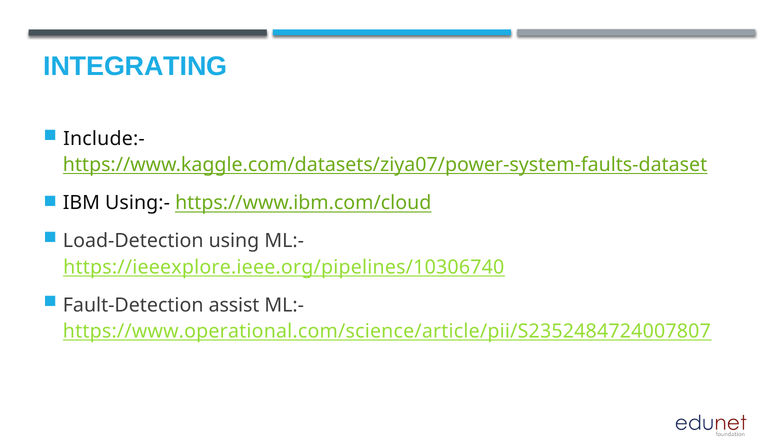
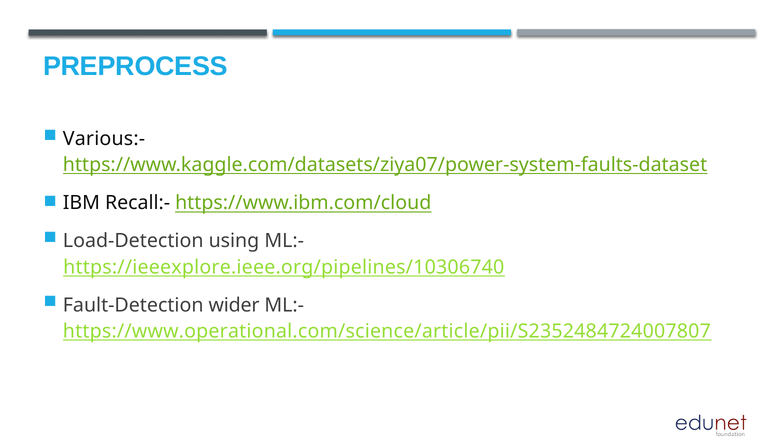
INTEGRATING: INTEGRATING -> PREPROCESS
Include:-: Include:- -> Various:-
Using:-: Using:- -> Recall:-
assist: assist -> wider
